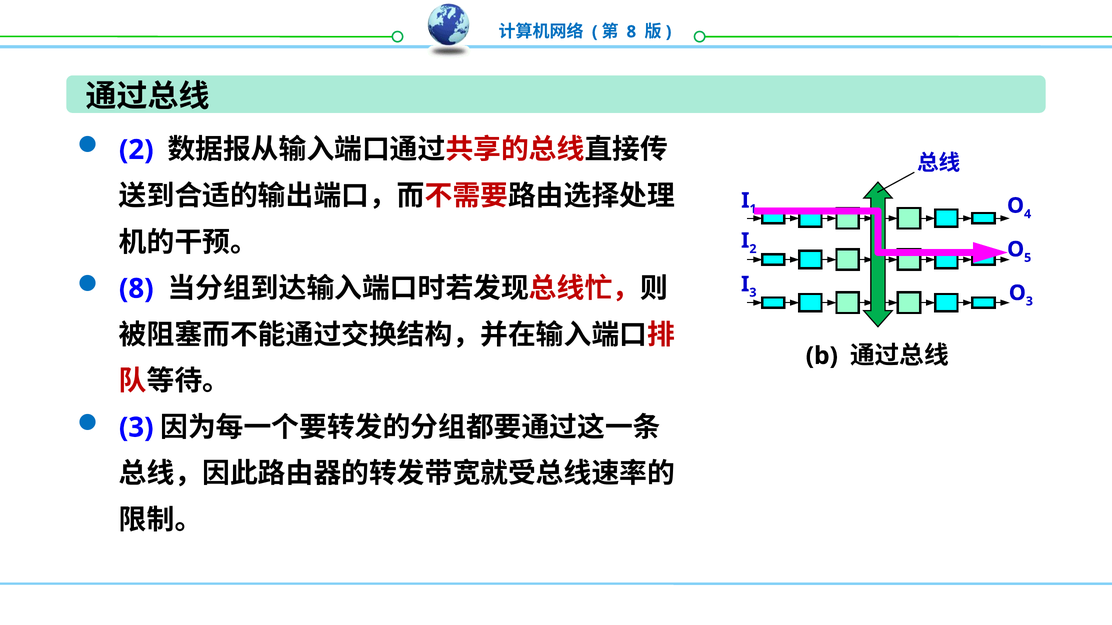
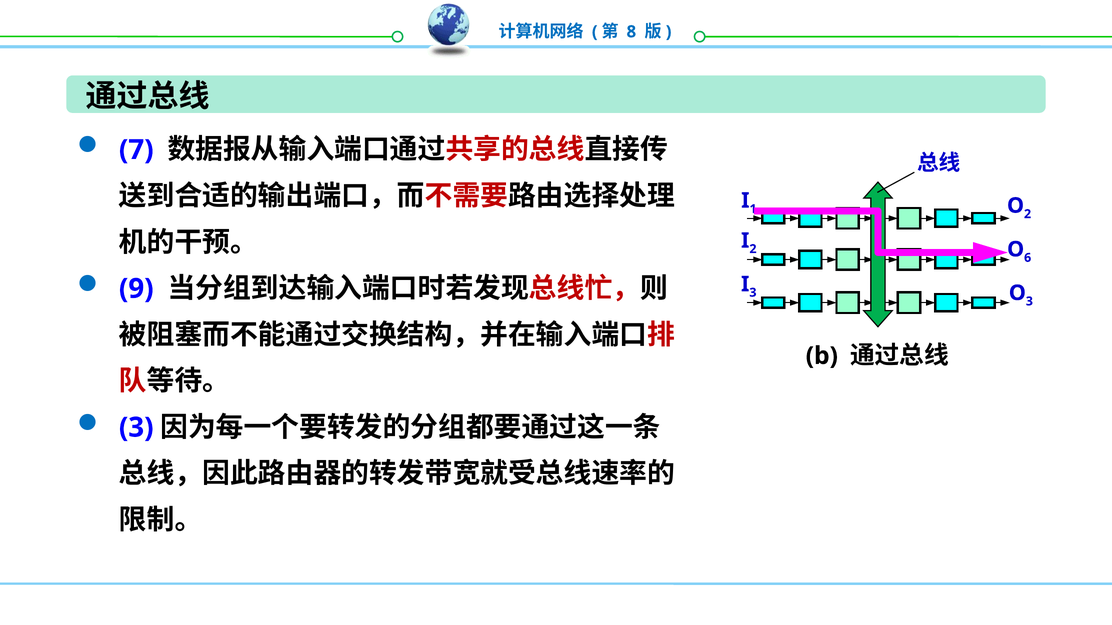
2 at (136, 150): 2 -> 7
4 at (1028, 214): 4 -> 2
5: 5 -> 6
8 at (136, 289): 8 -> 9
